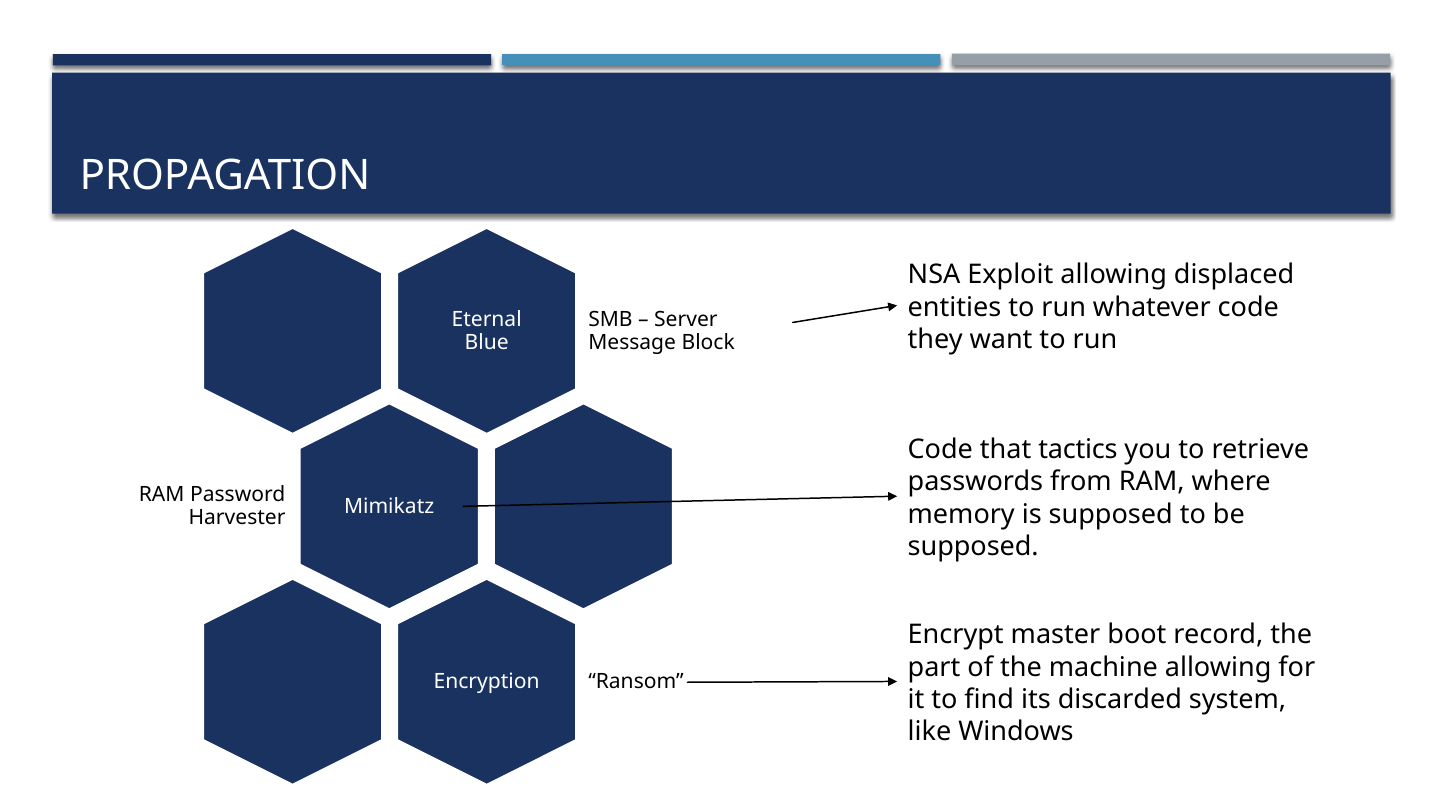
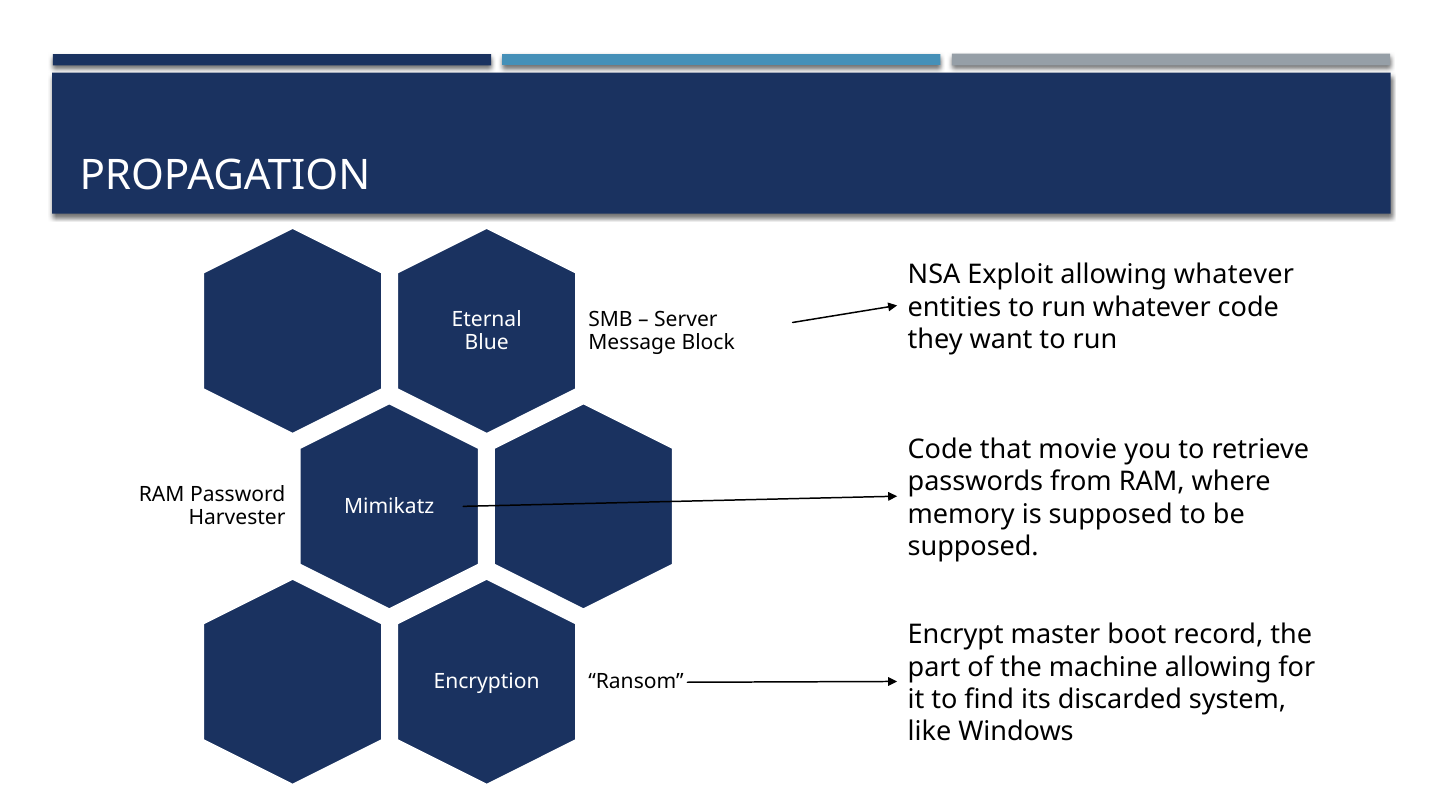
allowing displaced: displaced -> whatever
tactics: tactics -> movie
